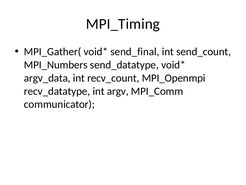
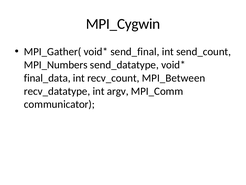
MPI_Timing: MPI_Timing -> MPI_Cygwin
argv_data: argv_data -> final_data
MPI_Openmpi: MPI_Openmpi -> MPI_Between
